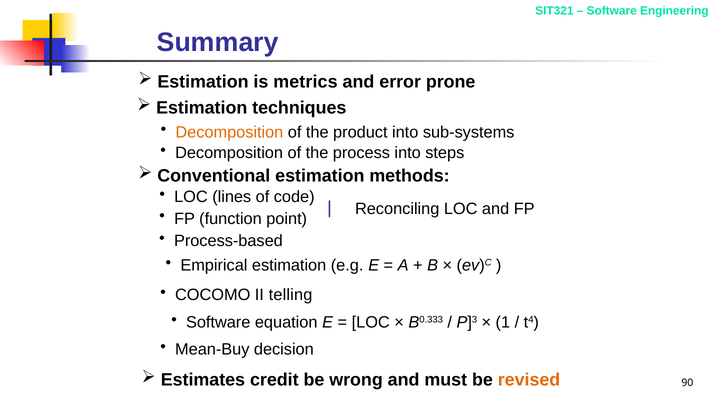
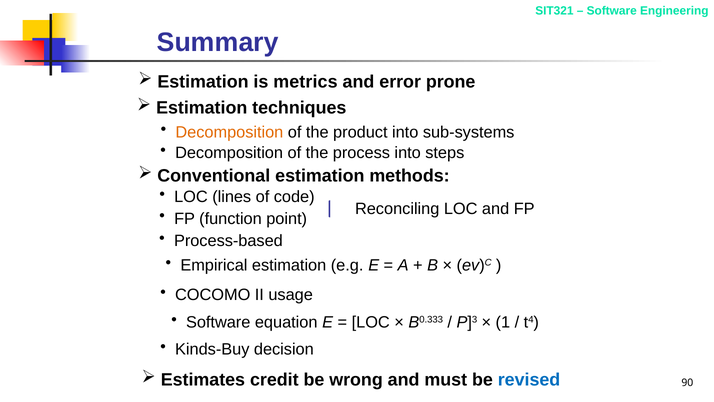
telling: telling -> usage
Mean-Buy: Mean-Buy -> Kinds-Buy
revised colour: orange -> blue
